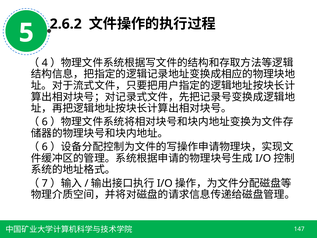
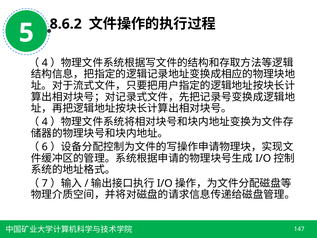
2.6.2: 2.6.2 -> 8.6.2
6 at (45, 122): 6 -> 4
